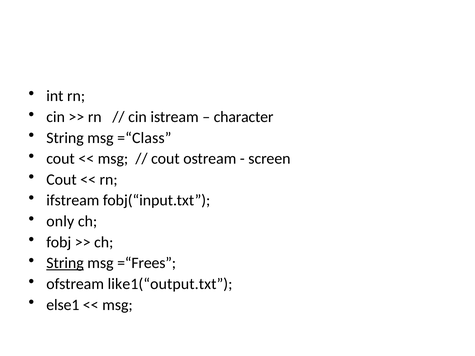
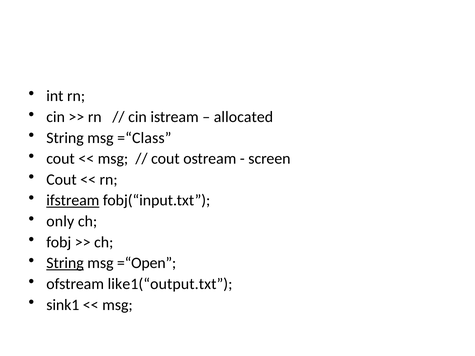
character: character -> allocated
ifstream underline: none -> present
=“Frees: =“Frees -> =“Open
else1: else1 -> sink1
